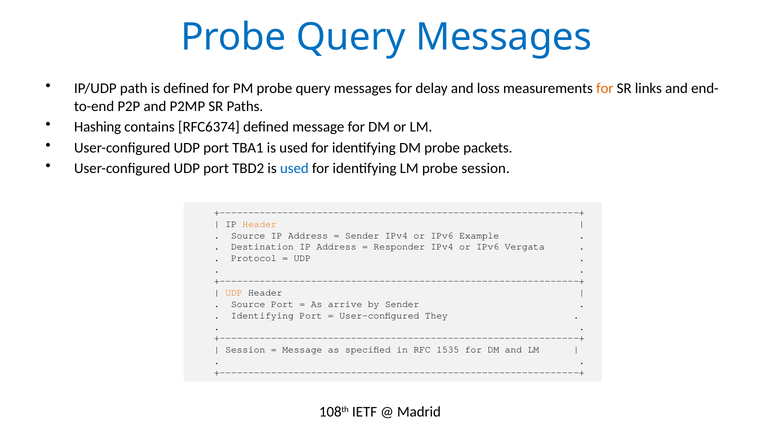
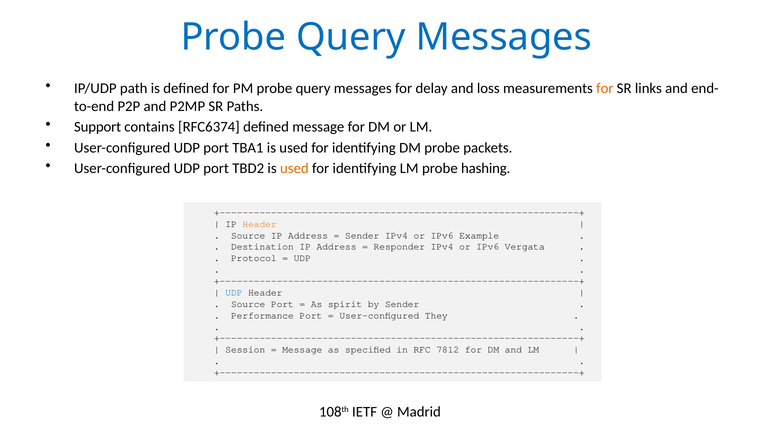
Hashing: Hashing -> Support
used at (294, 168) colour: blue -> orange
probe session: session -> hashing
UDP at (234, 292) colour: orange -> blue
arrive: arrive -> spirit
Identifying at (262, 315): Identifying -> Performance
1535: 1535 -> 7812
